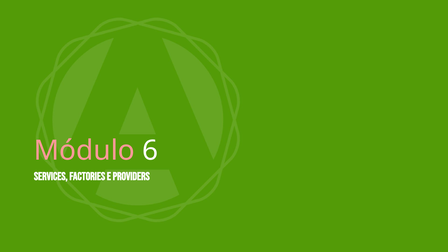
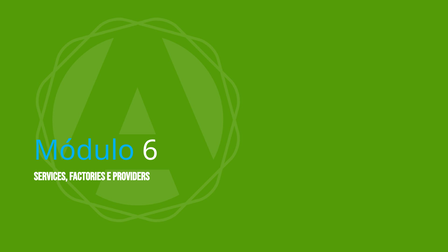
Módulo colour: pink -> light blue
